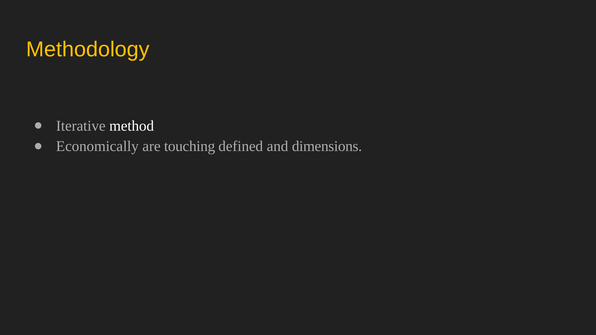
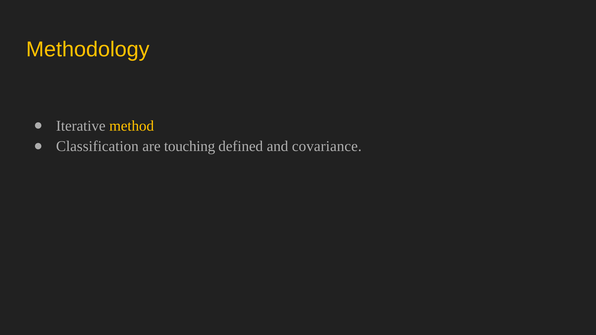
method colour: white -> yellow
Economically: Economically -> Classification
dimensions: dimensions -> covariance
